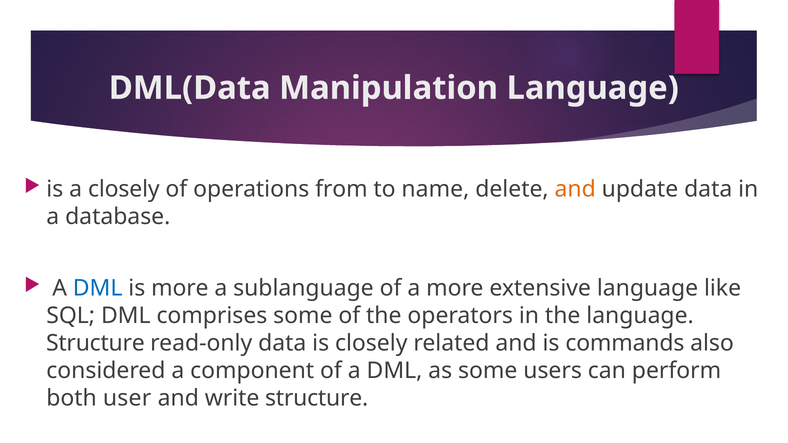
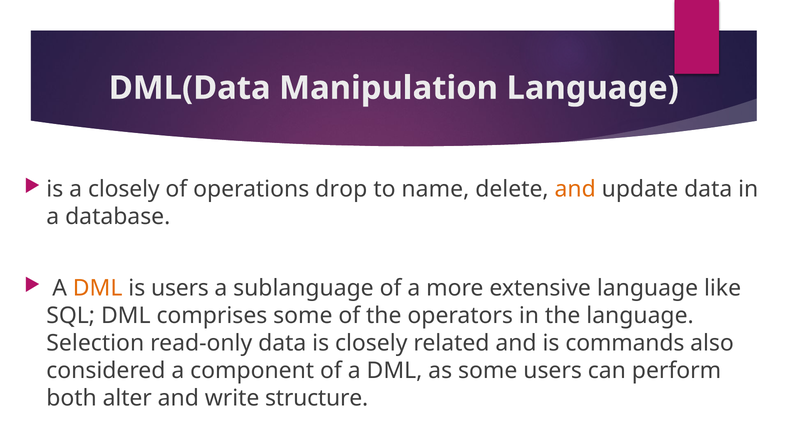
from: from -> drop
DML at (98, 288) colour: blue -> orange
is more: more -> users
Structure at (95, 343): Structure -> Selection
user: user -> alter
